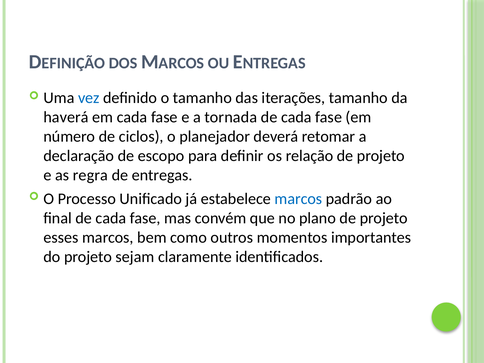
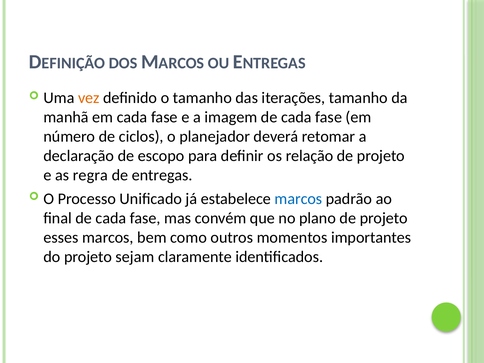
vez colour: blue -> orange
haverá: haverá -> manhã
tornada: tornada -> imagem
